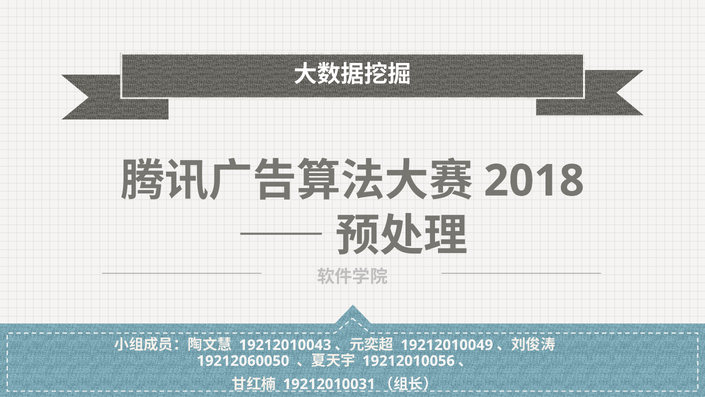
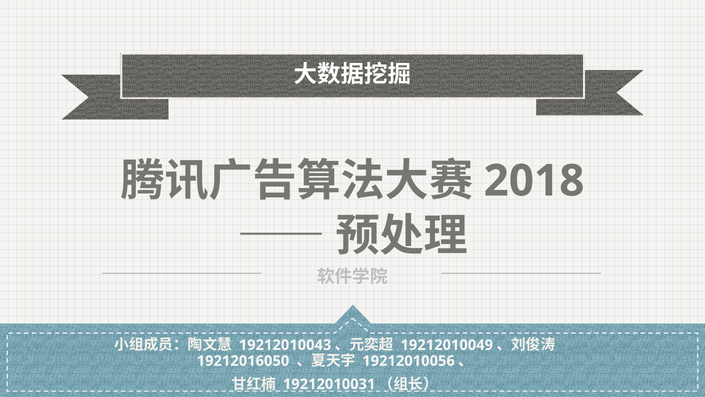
19212060050: 19212060050 -> 19212016050
